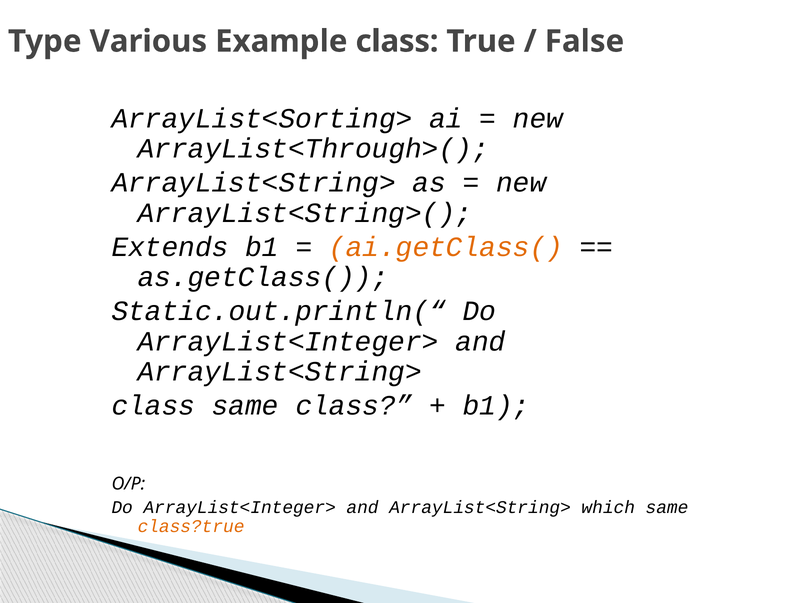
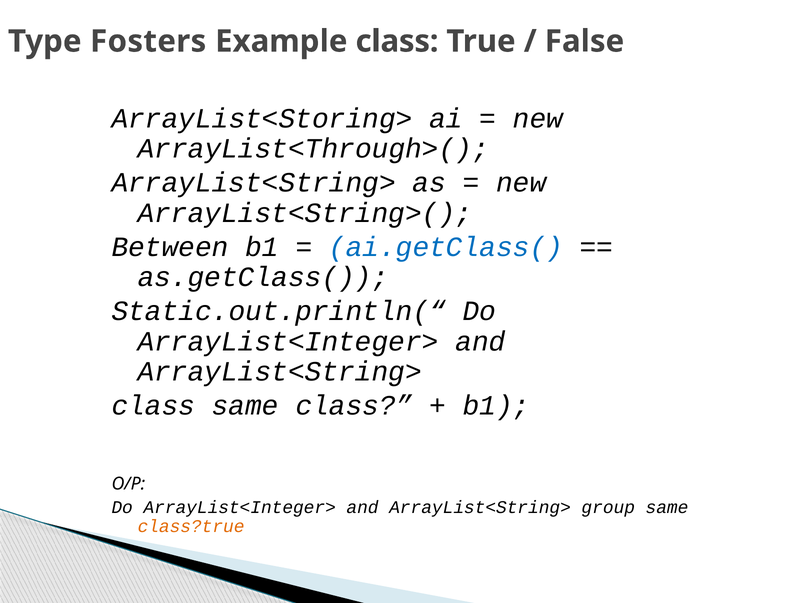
Various: Various -> Fosters
ArrayList<Sorting>: ArrayList<Sorting> -> ArrayList<Storing>
Extends: Extends -> Between
ai.getClass( colour: orange -> blue
which: which -> group
